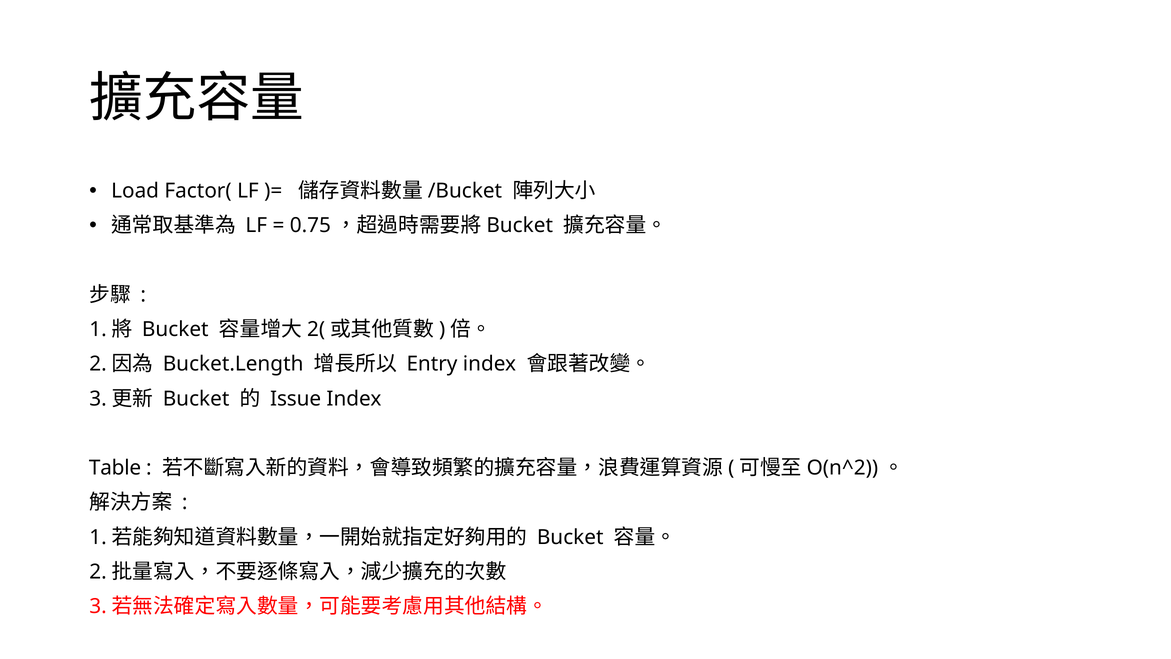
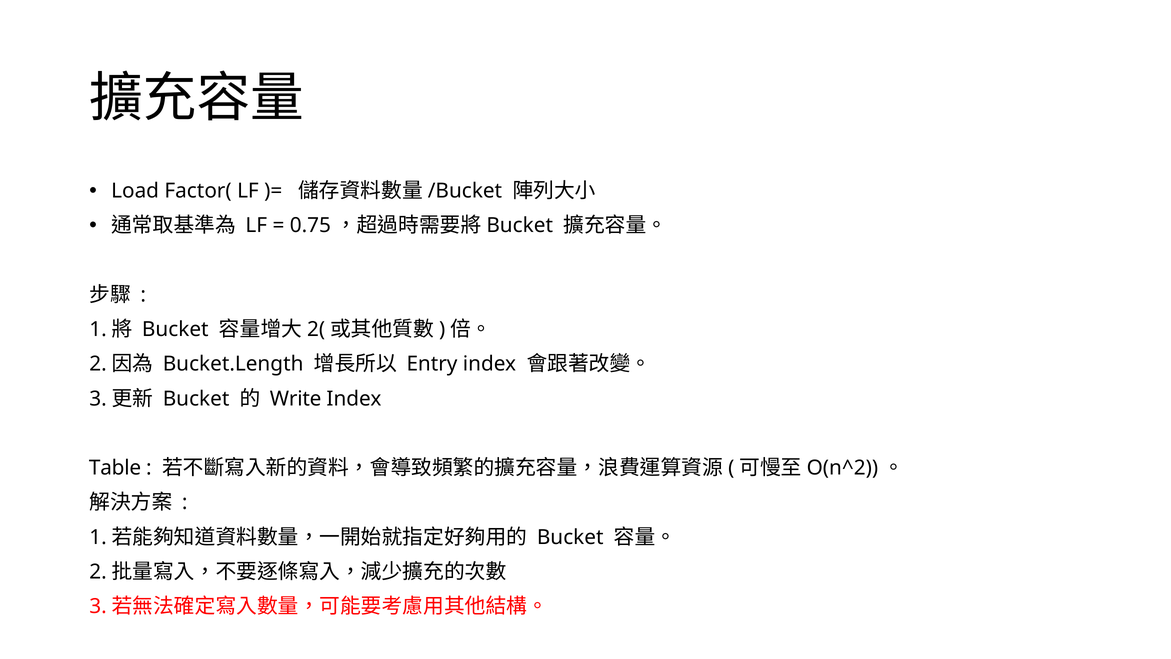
Issue: Issue -> Write
